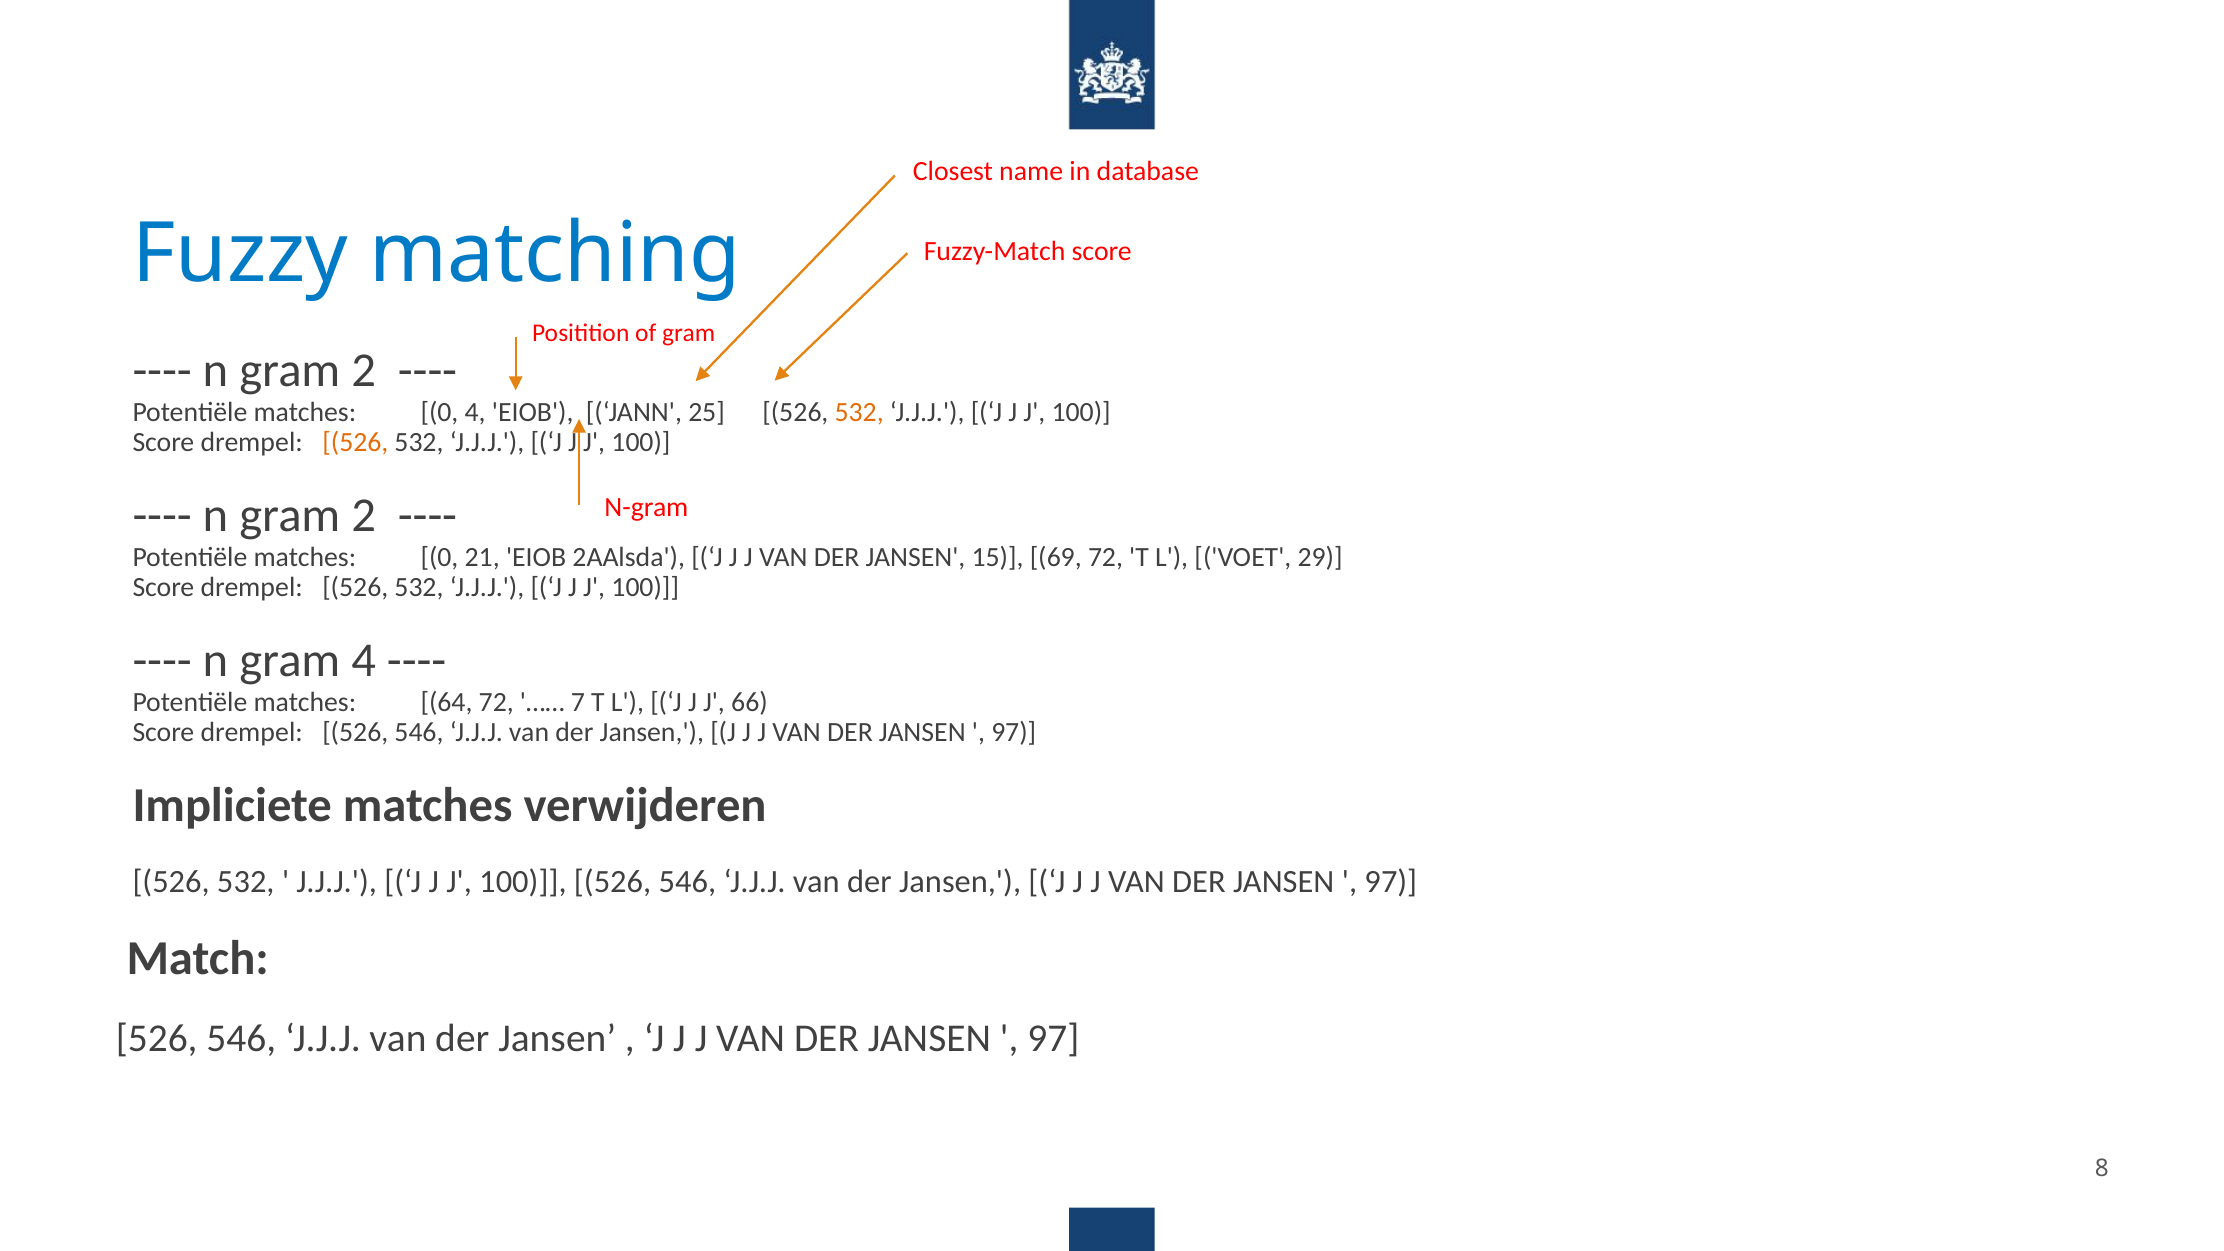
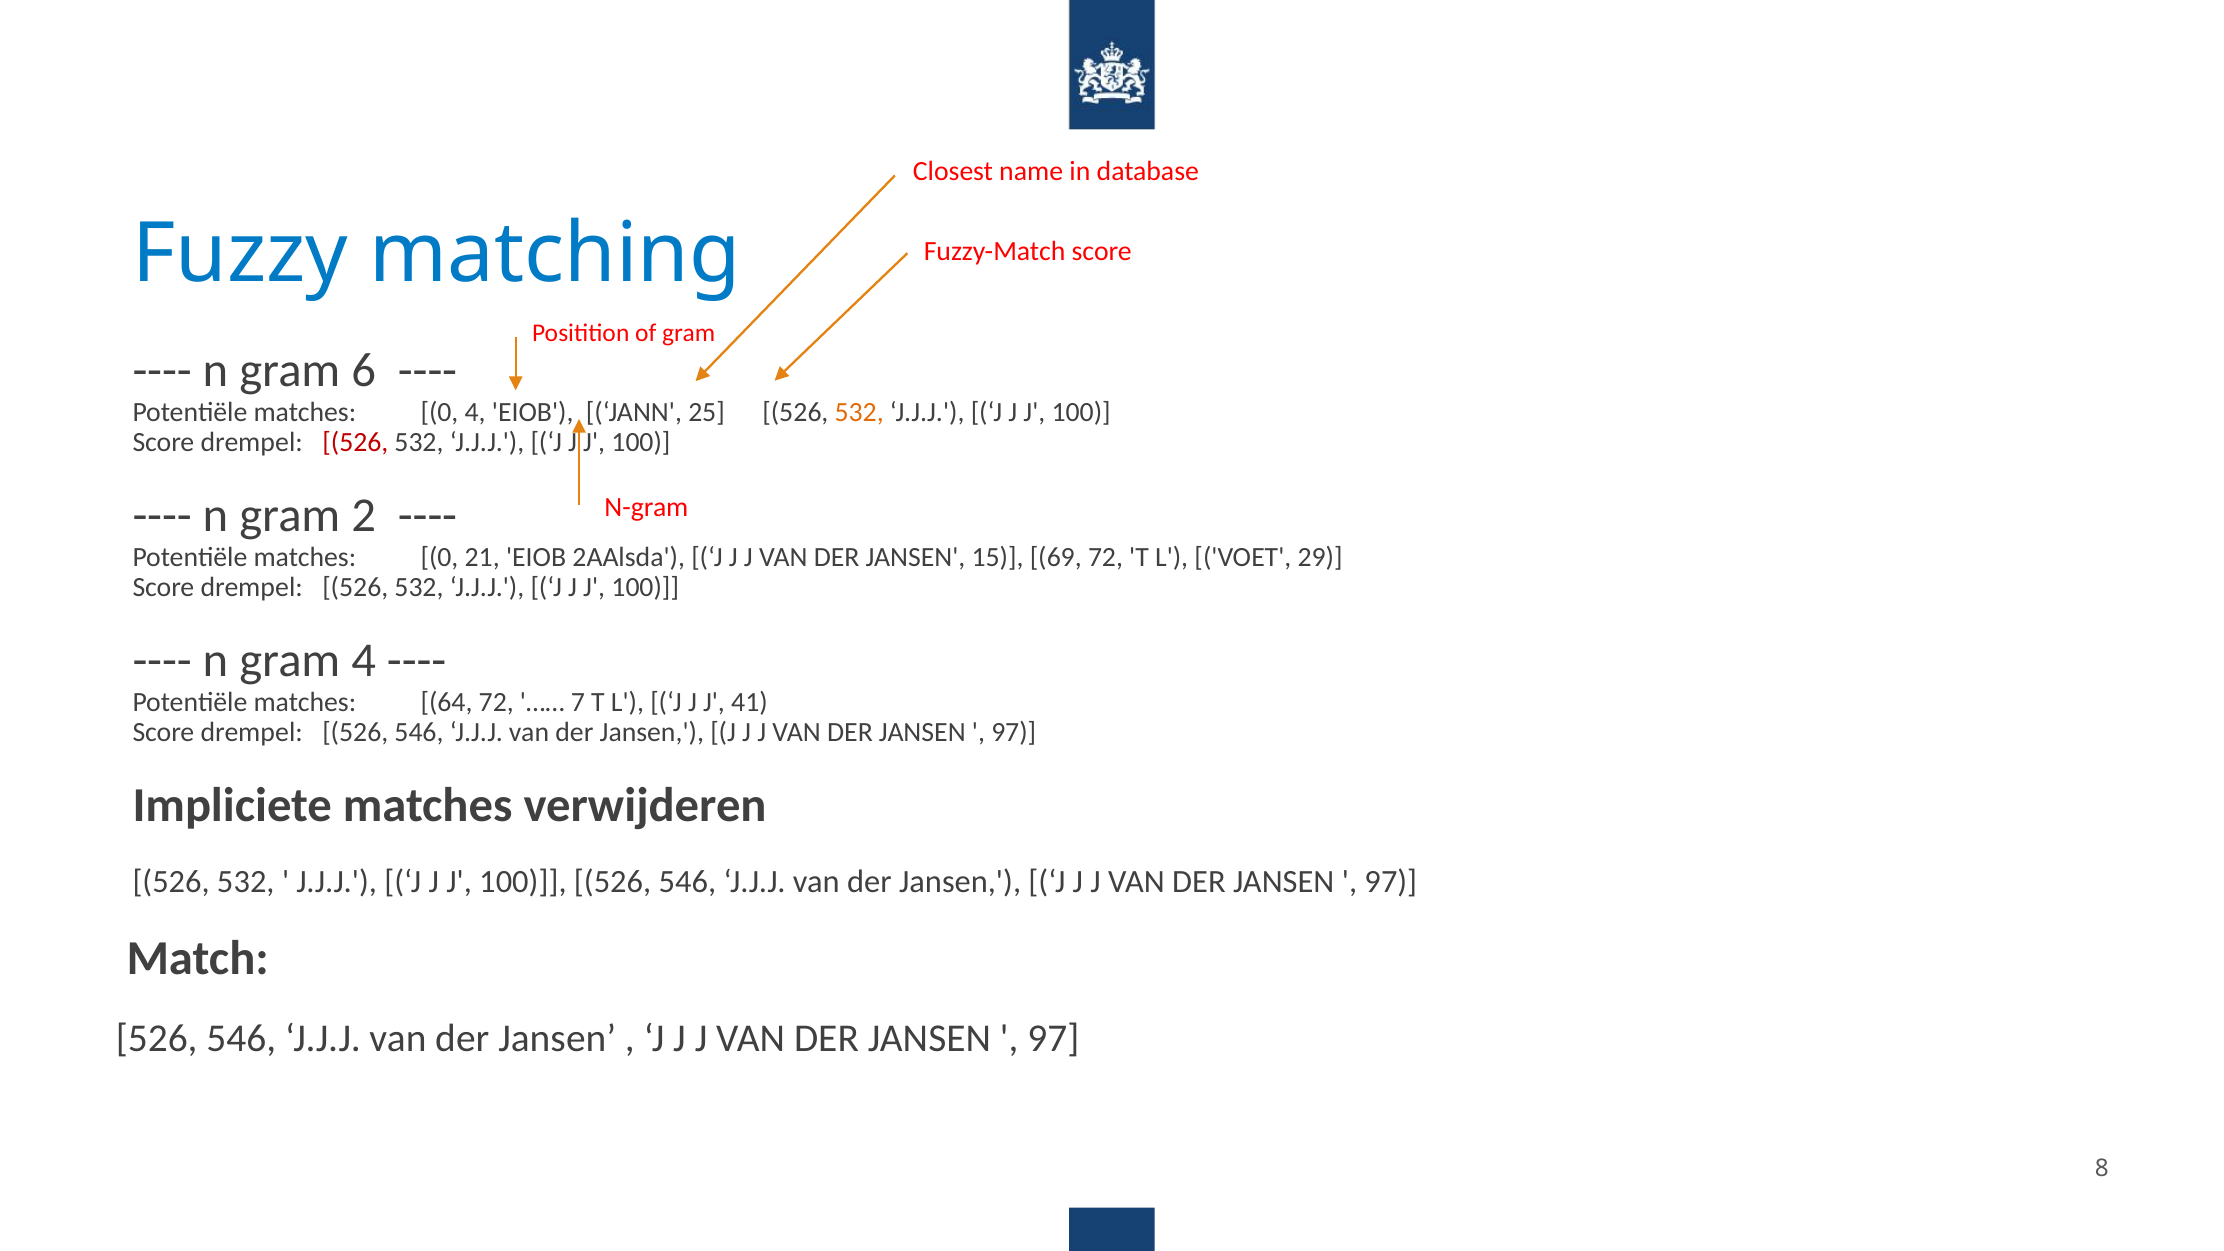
2 at (364, 371): 2 -> 6
526 at (355, 442) colour: orange -> red
66: 66 -> 41
